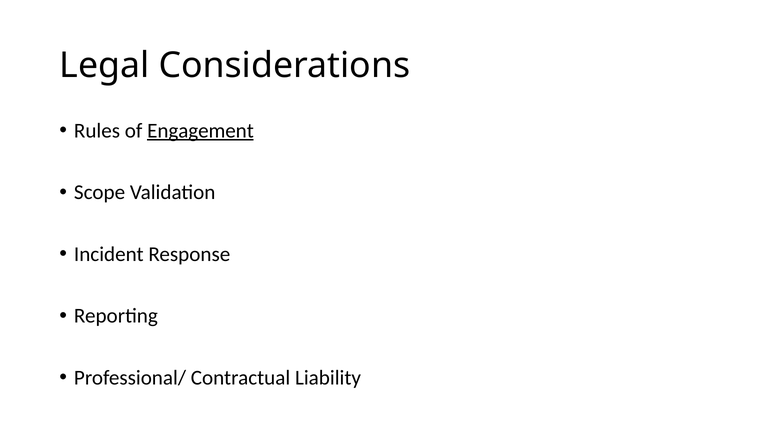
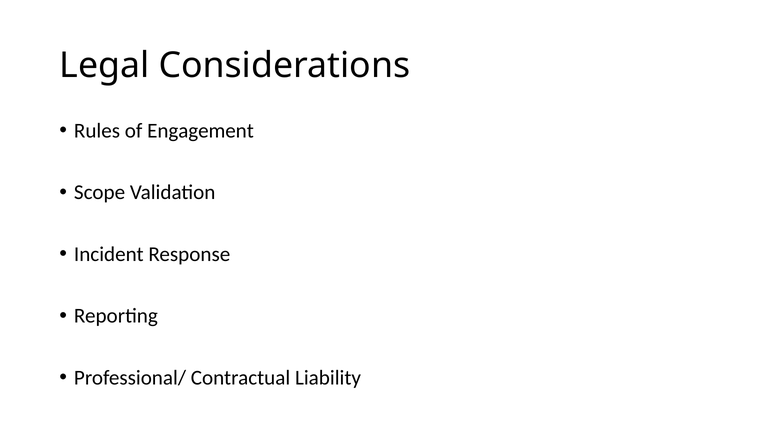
Engagement underline: present -> none
